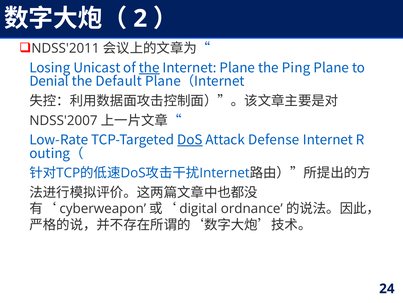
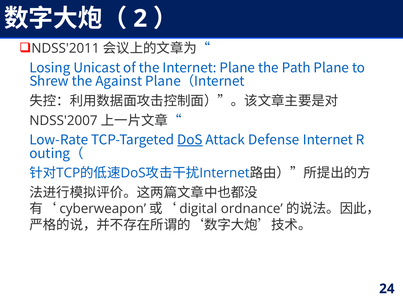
the at (149, 68) underline: present -> none
Ping: Ping -> Path
Denial: Denial -> Shrew
Default: Default -> Against
